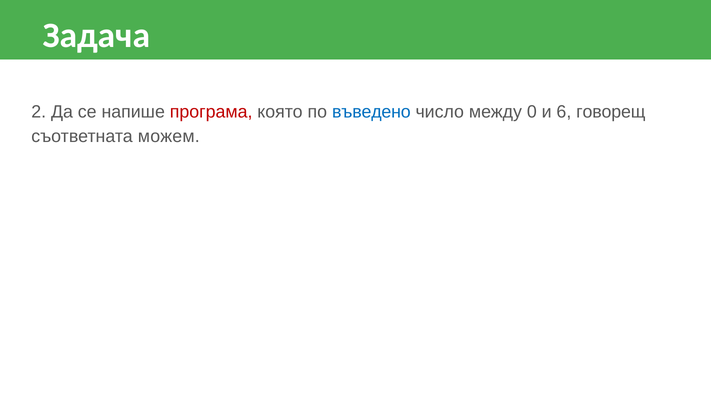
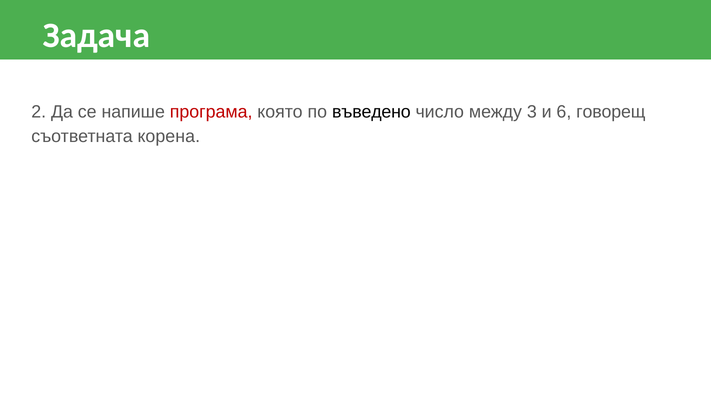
въведено colour: blue -> black
0: 0 -> 3
можем: можем -> корена
